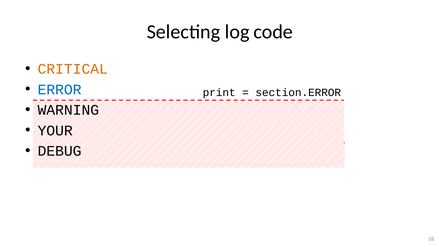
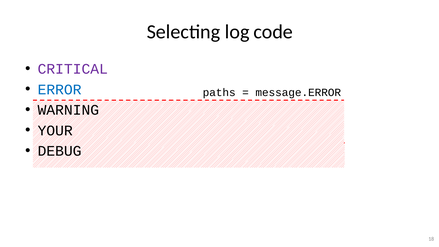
CRITICAL colour: orange -> purple
print: print -> paths
section.ERROR: section.ERROR -> message.ERROR
